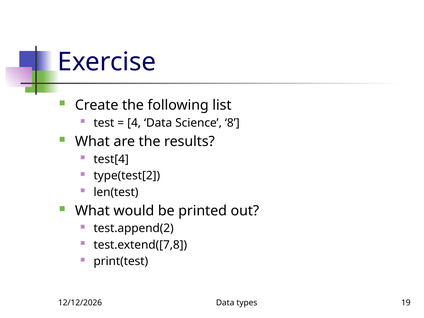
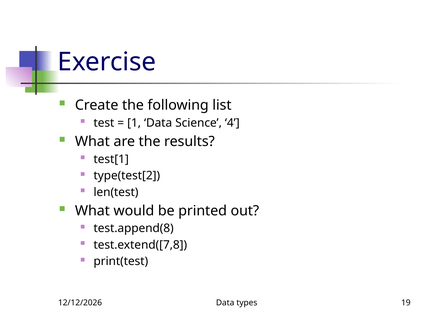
4: 4 -> 1
8: 8 -> 4
test[4: test[4 -> test[1
test.append(2: test.append(2 -> test.append(8
